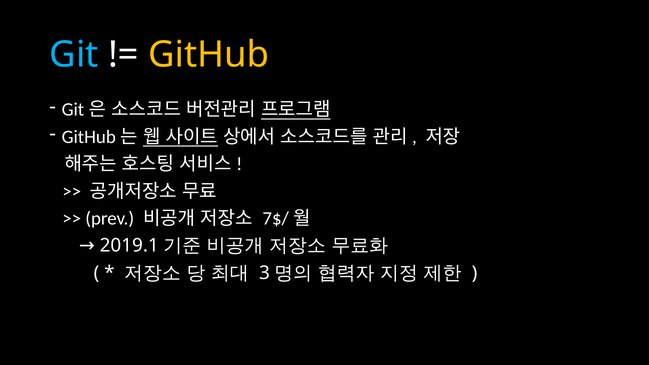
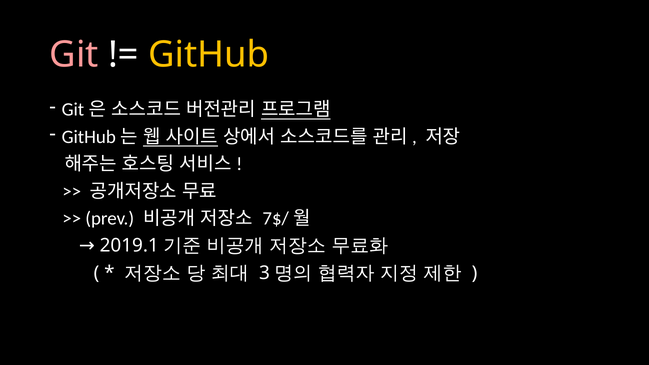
Git colour: light blue -> pink
